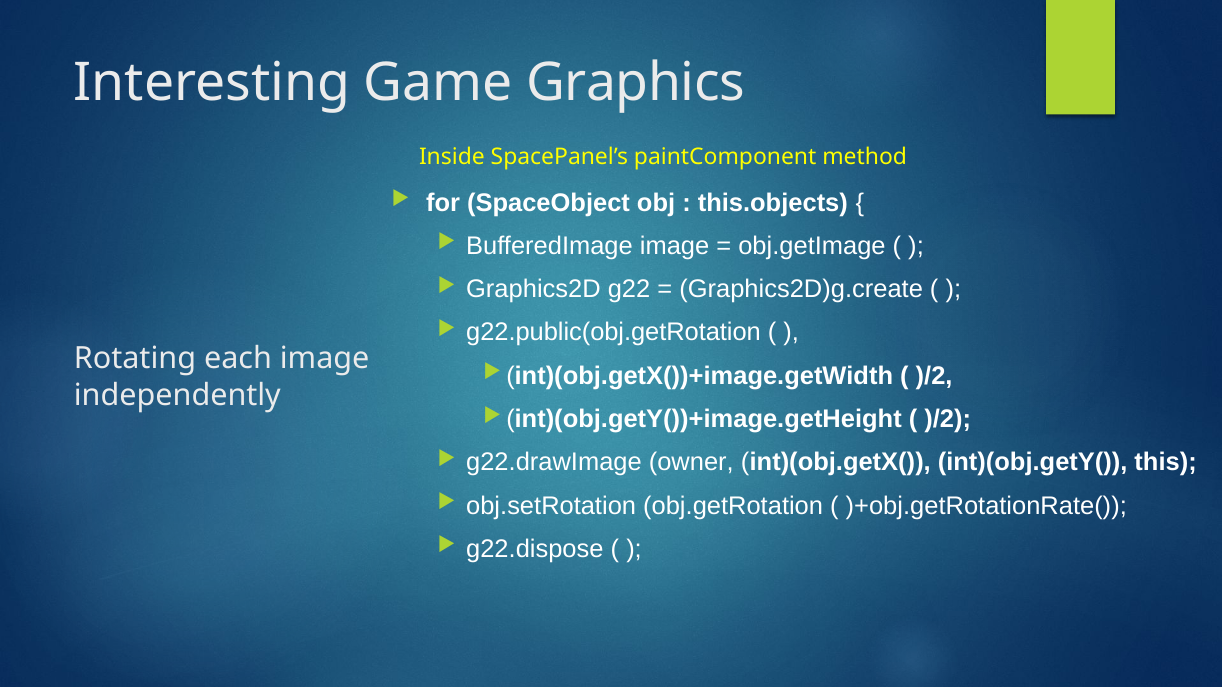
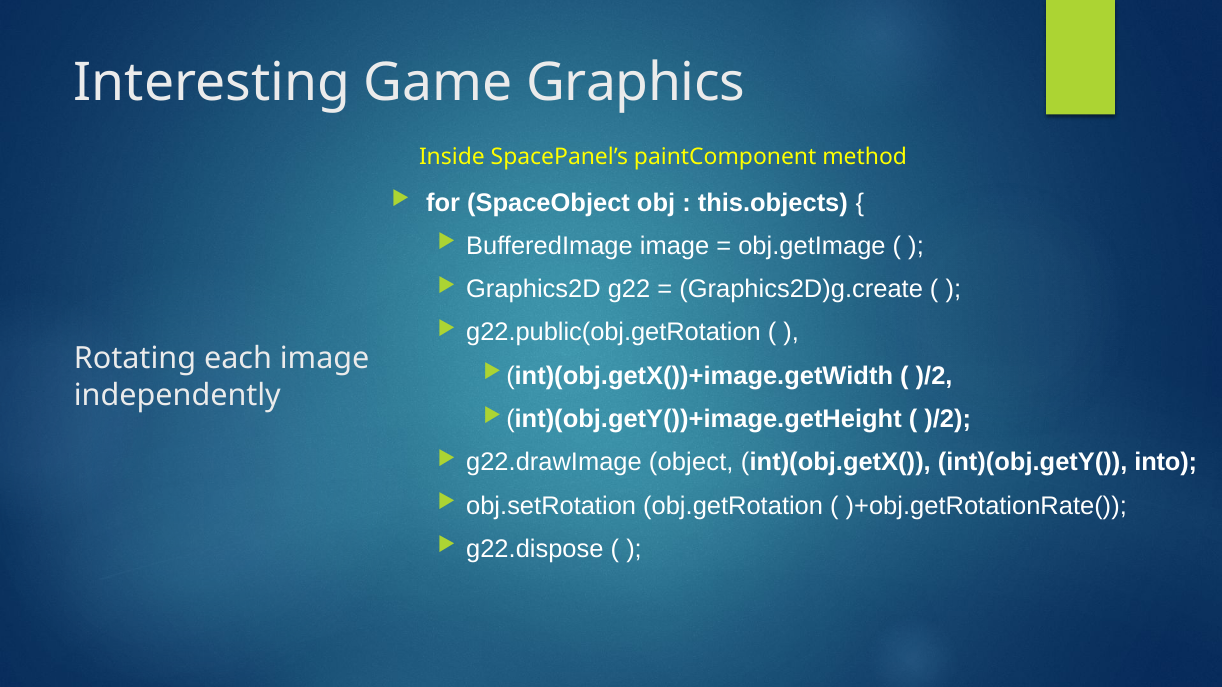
owner: owner -> object
this: this -> into
